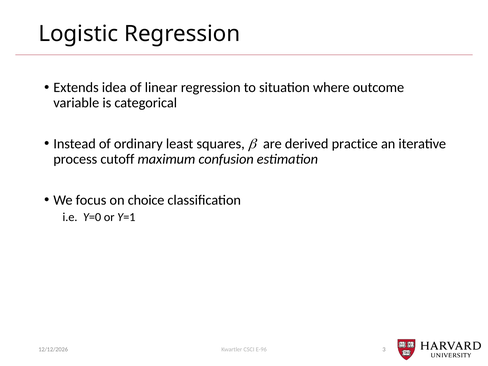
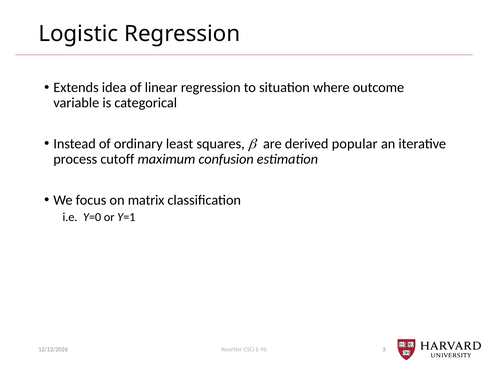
practice: practice -> popular
choice: choice -> matrix
